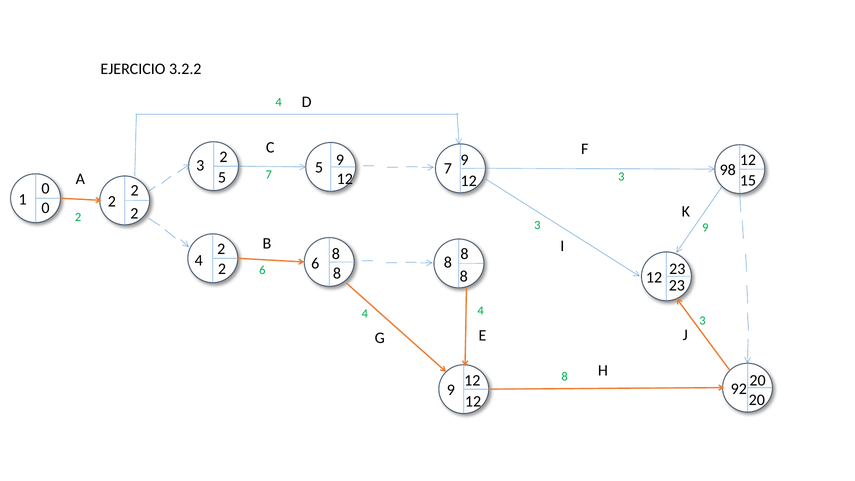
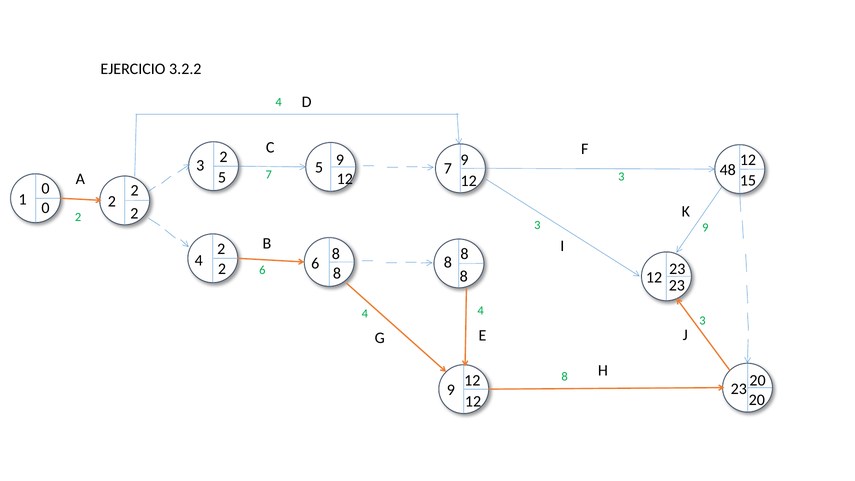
98: 98 -> 48
9 92: 92 -> 23
